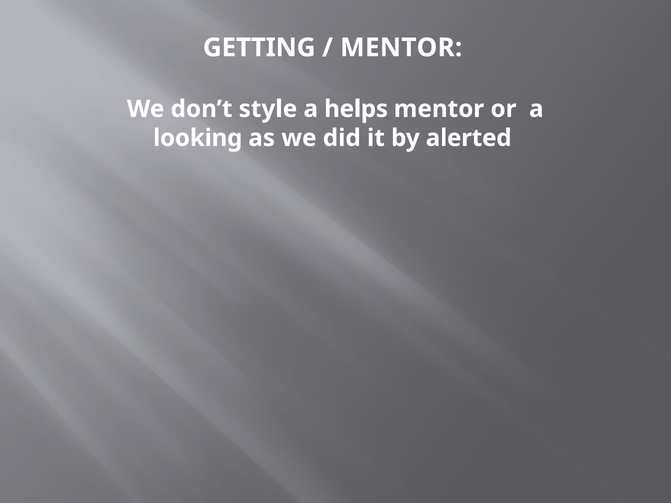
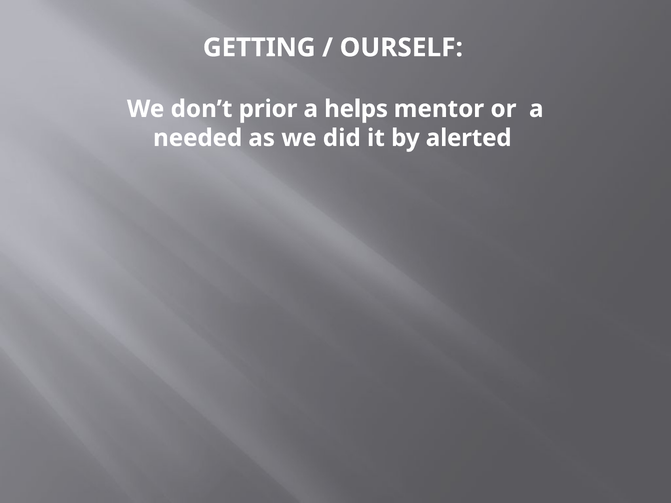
MENTOR at (401, 48): MENTOR -> OURSELF
style: style -> prior
looking: looking -> needed
